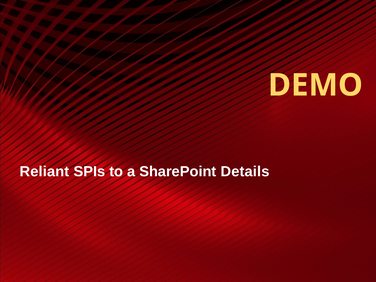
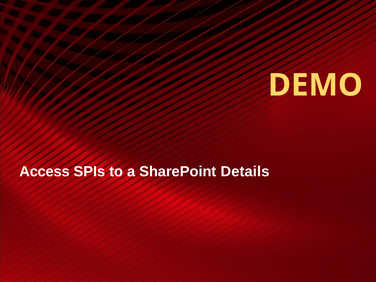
Reliant: Reliant -> Access
